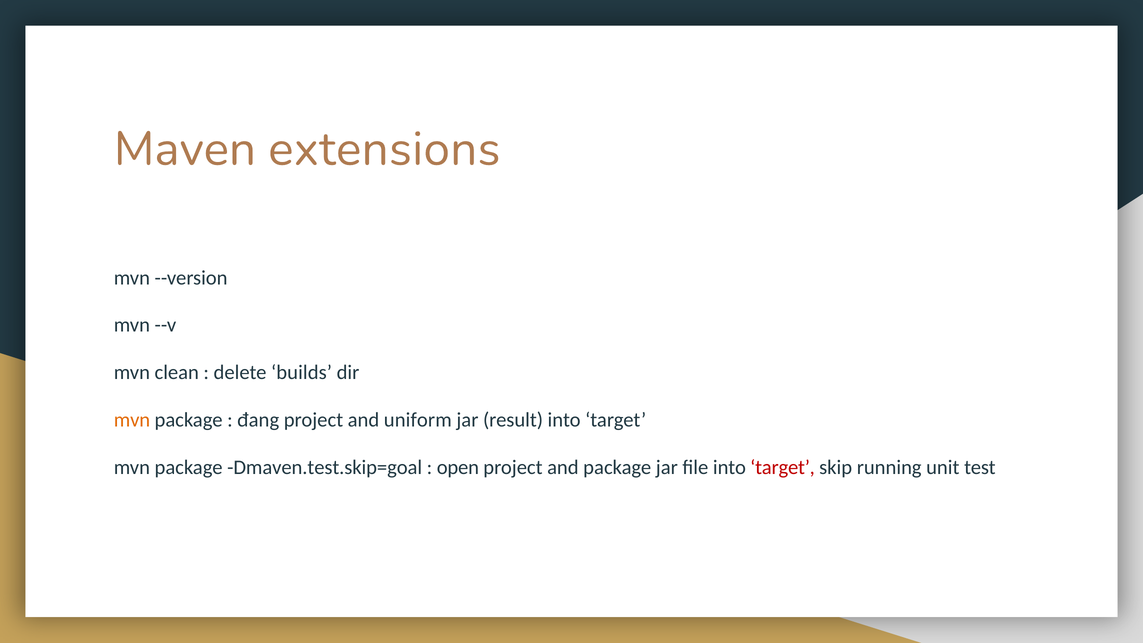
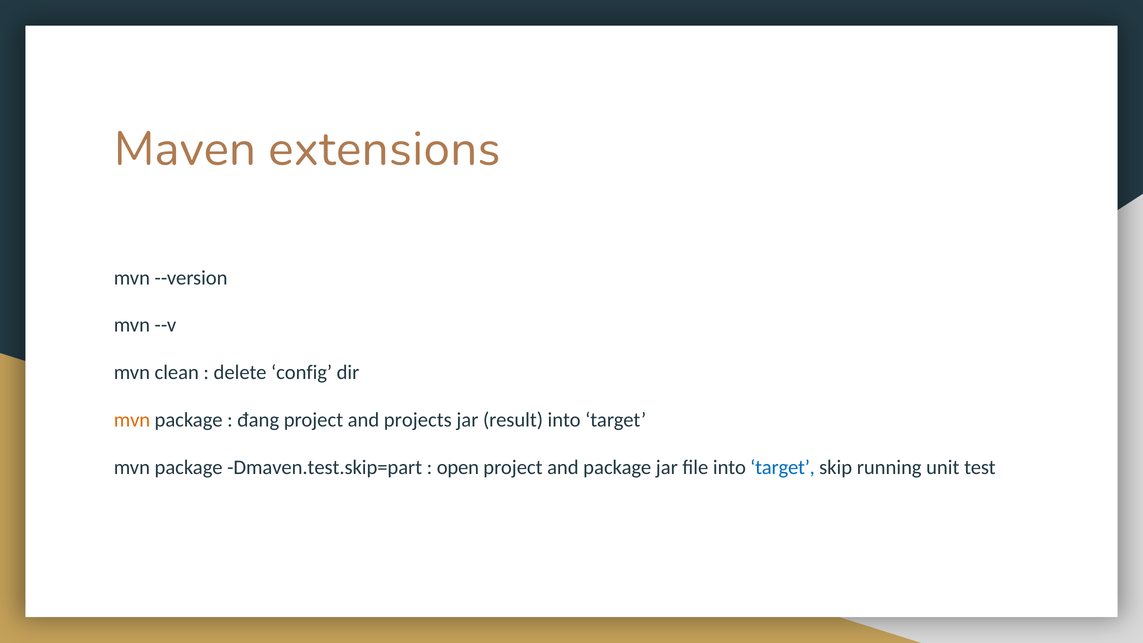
builds: builds -> config
uniform: uniform -> projects
Dmaven.test.skip=goal: Dmaven.test.skip=goal -> Dmaven.test.skip=part
target at (783, 467) colour: red -> blue
